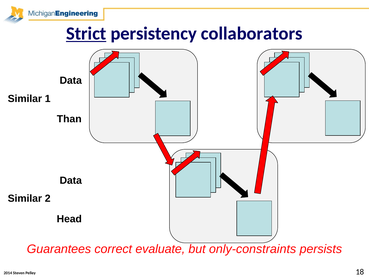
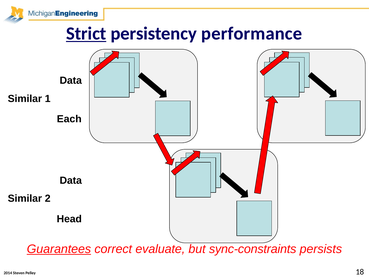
collaborators: collaborators -> performance
Than: Than -> Each
Guarantees underline: none -> present
only-constraints: only-constraints -> sync-constraints
